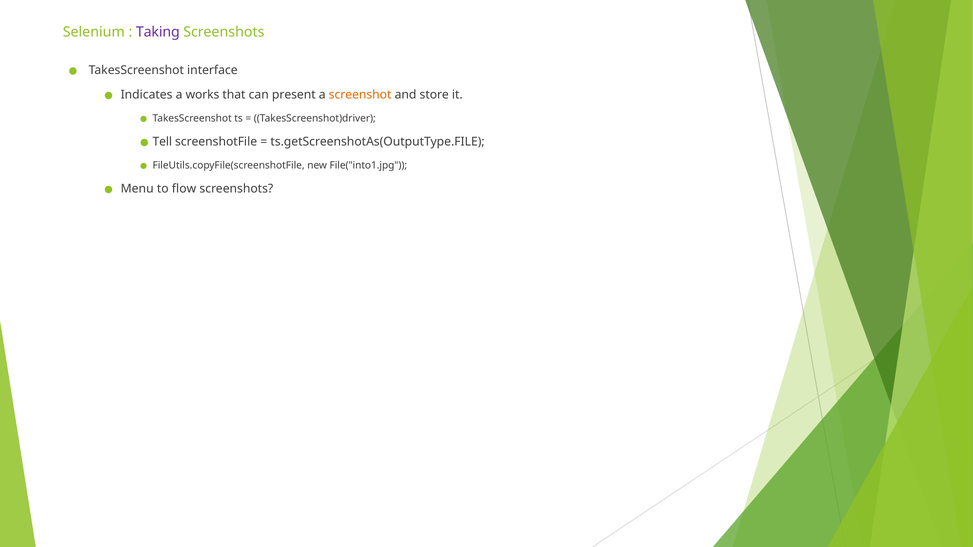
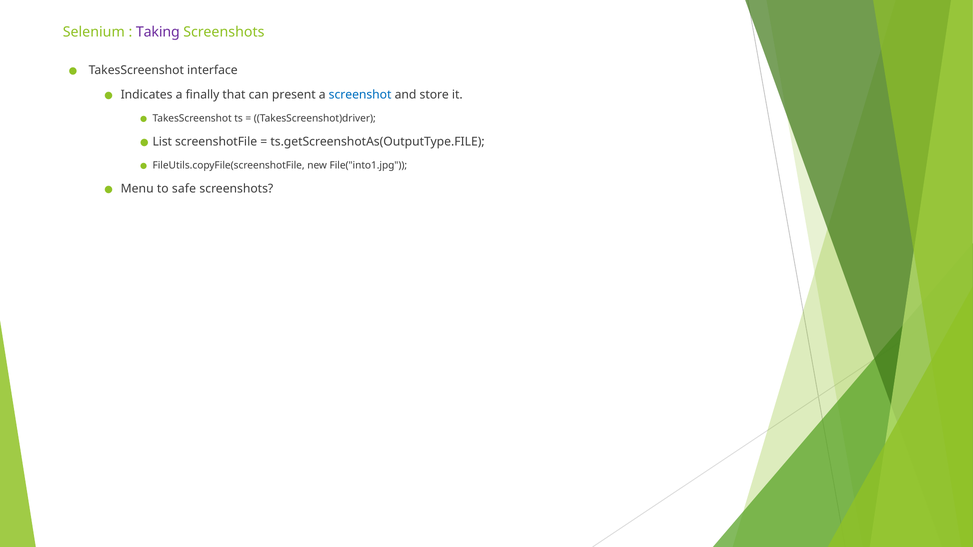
works: works -> finally
screenshot colour: orange -> blue
Tell: Tell -> List
flow: flow -> safe
